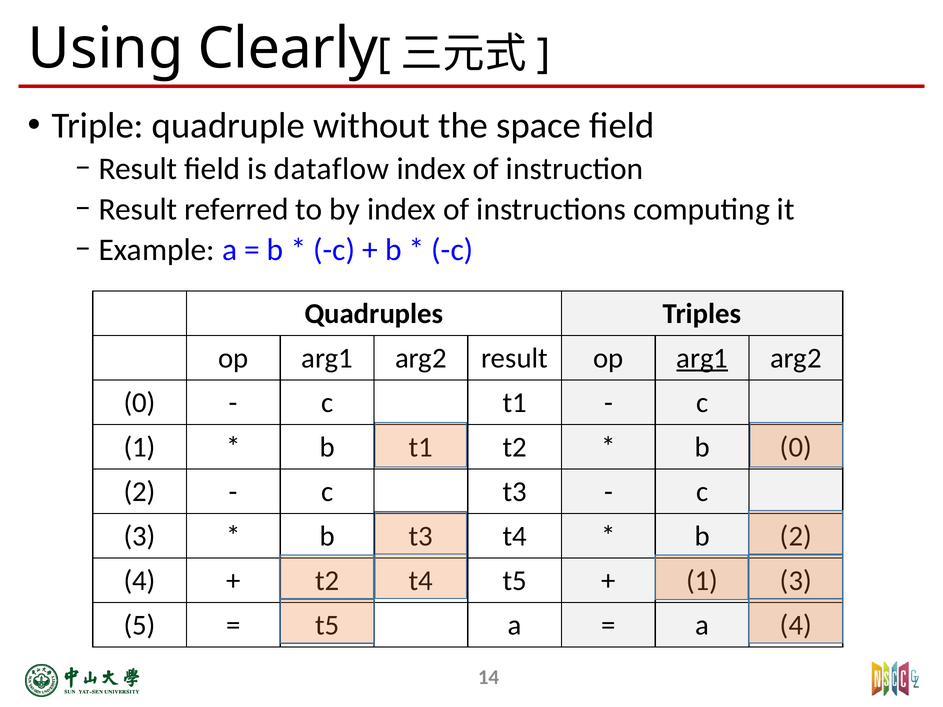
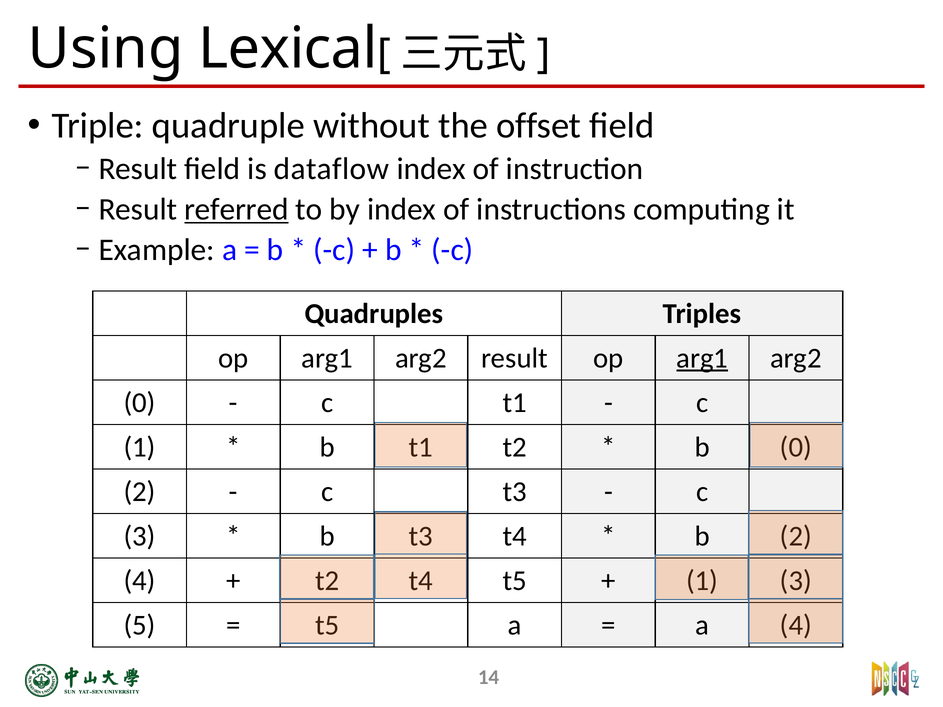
Clearly: Clearly -> Lexical
space: space -> offset
referred underline: none -> present
